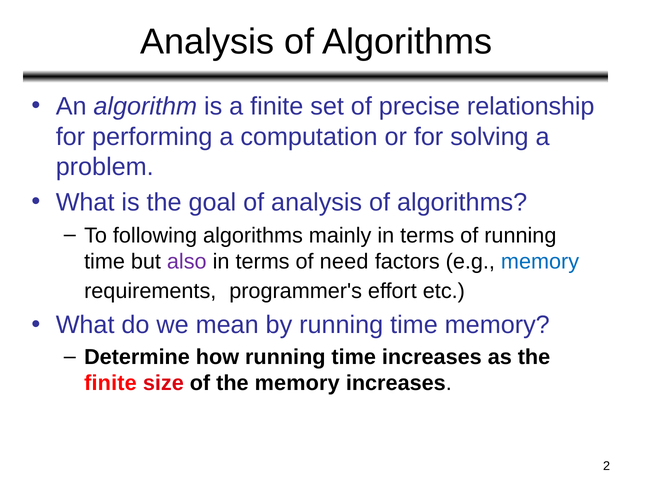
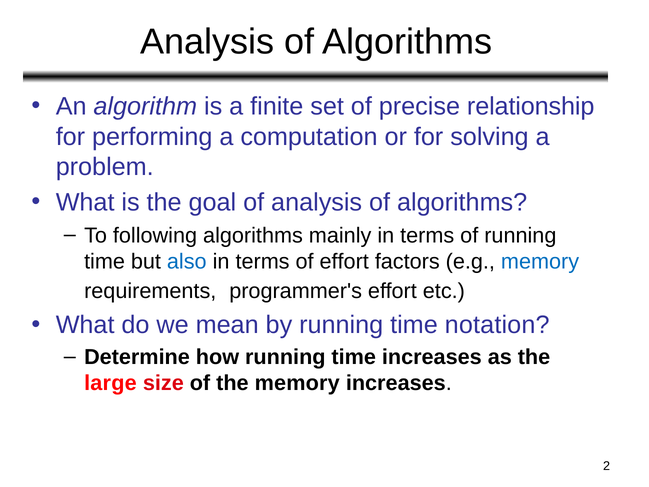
also colour: purple -> blue
of need: need -> effort
time memory: memory -> notation
finite at (110, 383): finite -> large
